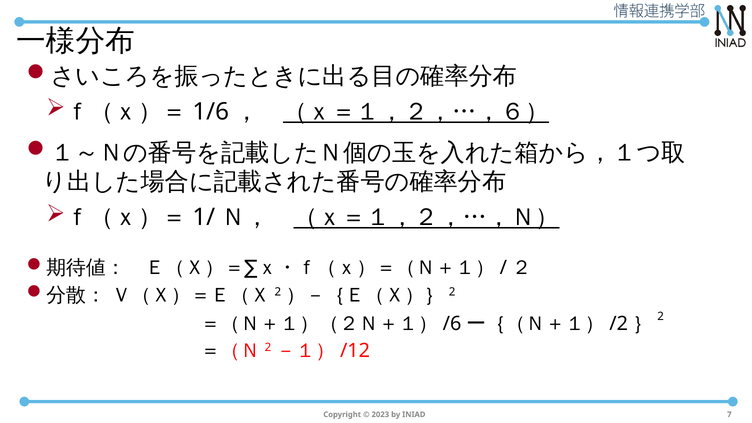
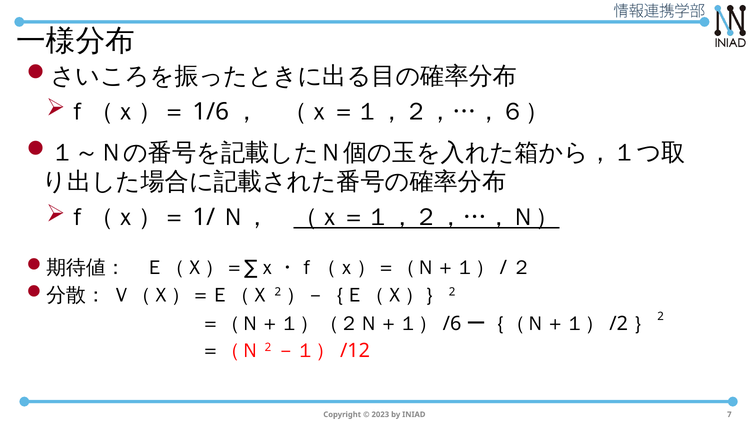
（ｘ＝１，２，…，６） underline: present -> none
